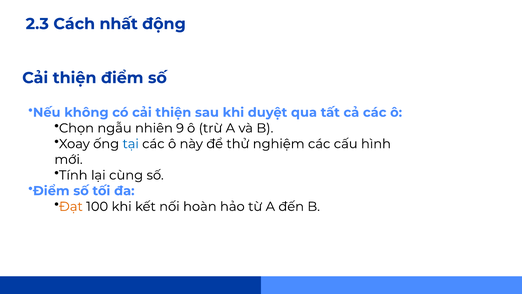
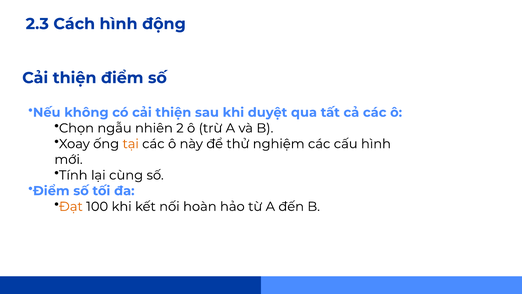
Cách nhất: nhất -> hình
9: 9 -> 2
tại colour: blue -> orange
